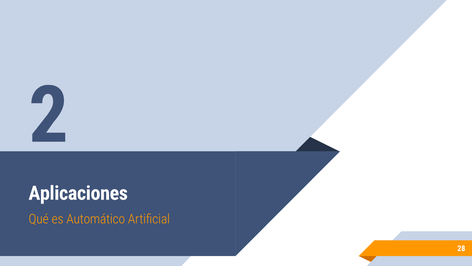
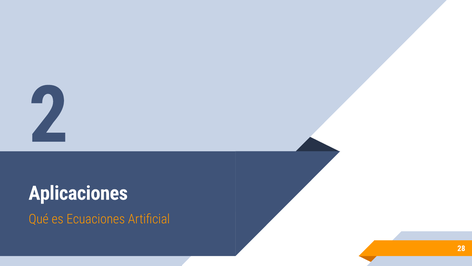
Automático: Automático -> Ecuaciones
